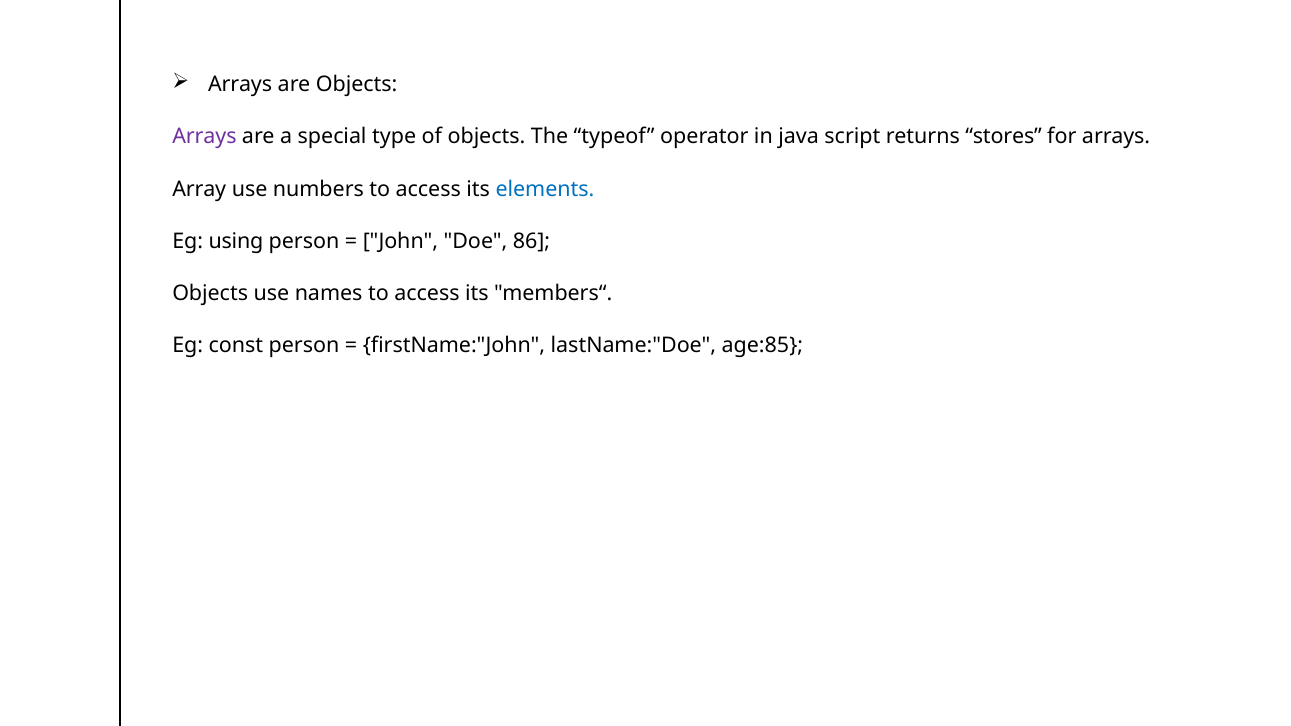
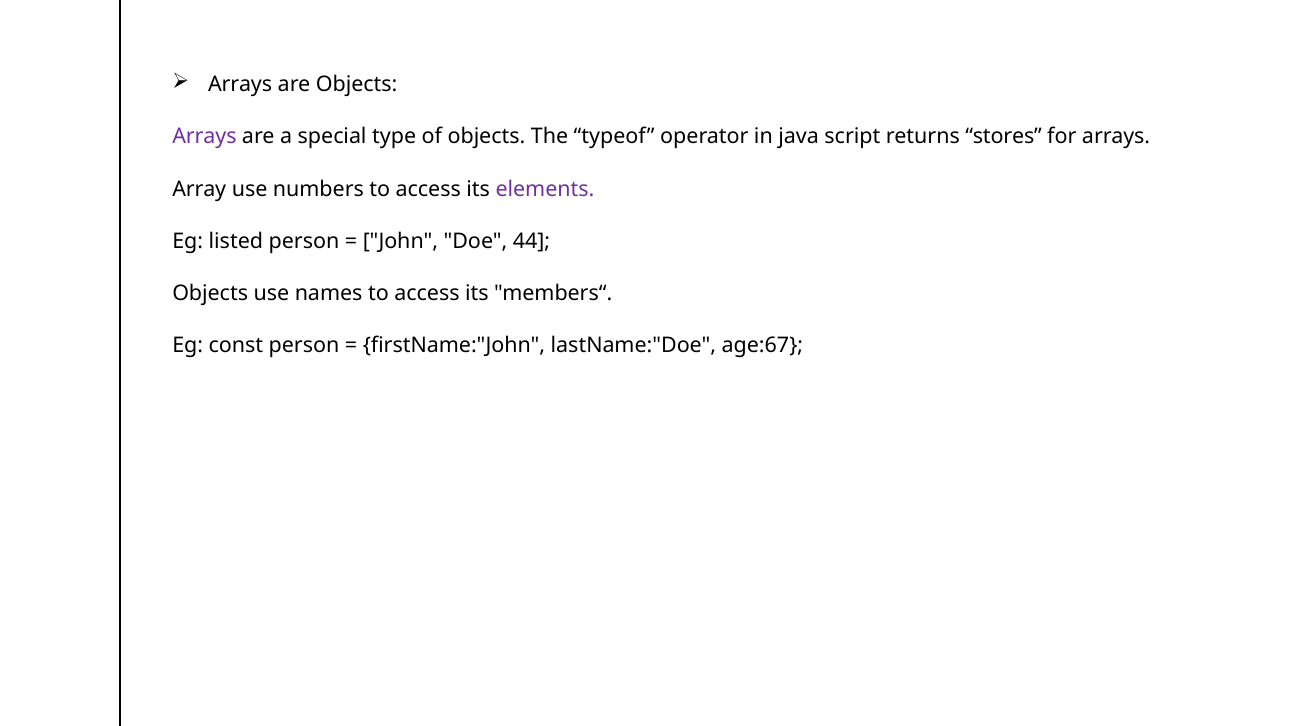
elements colour: blue -> purple
using: using -> listed
86: 86 -> 44
age:85: age:85 -> age:67
